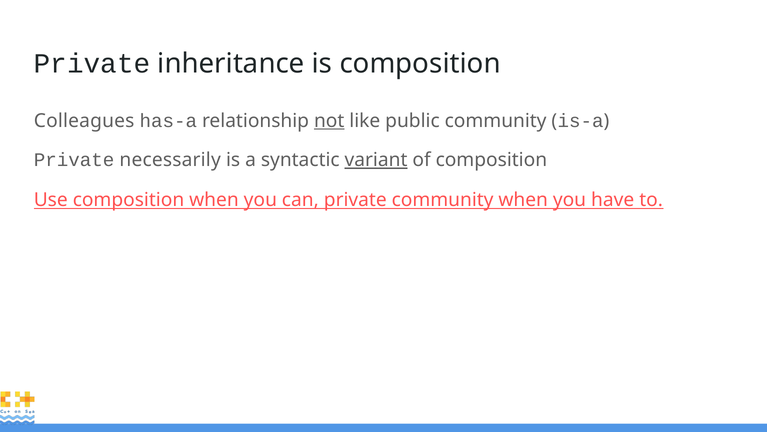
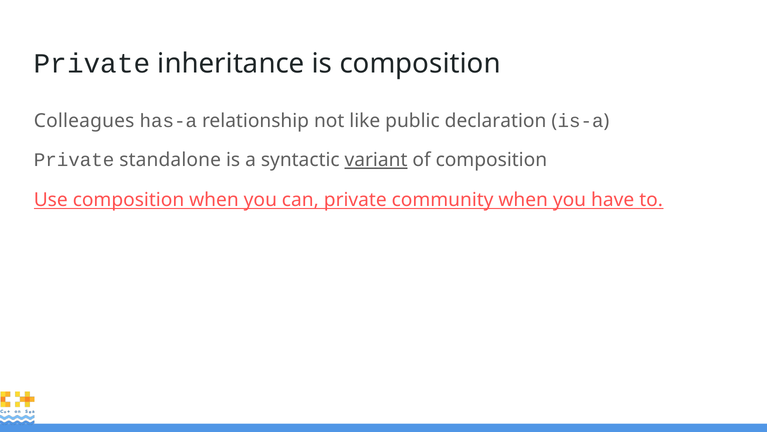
not underline: present -> none
public community: community -> declaration
necessarily: necessarily -> standalone
